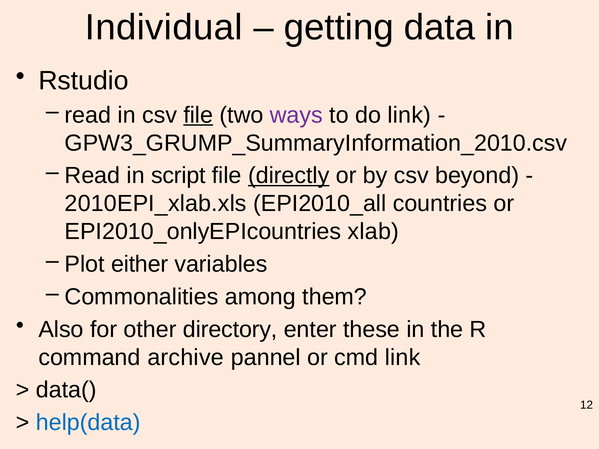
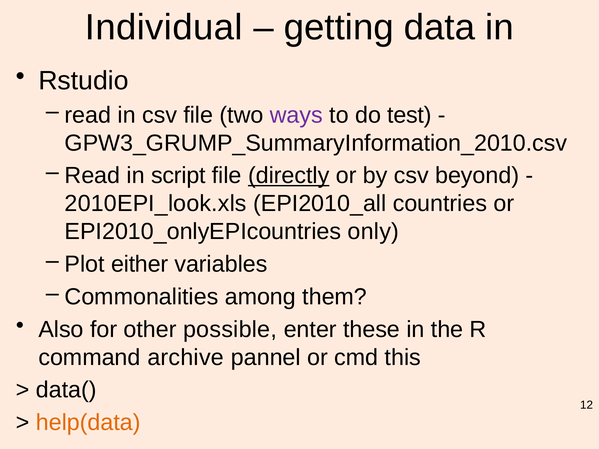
file at (198, 115) underline: present -> none
do link: link -> test
2010EPI_xlab.xls: 2010EPI_xlab.xls -> 2010EPI_look.xls
xlab: xlab -> only
directory: directory -> possible
cmd link: link -> this
help(data colour: blue -> orange
